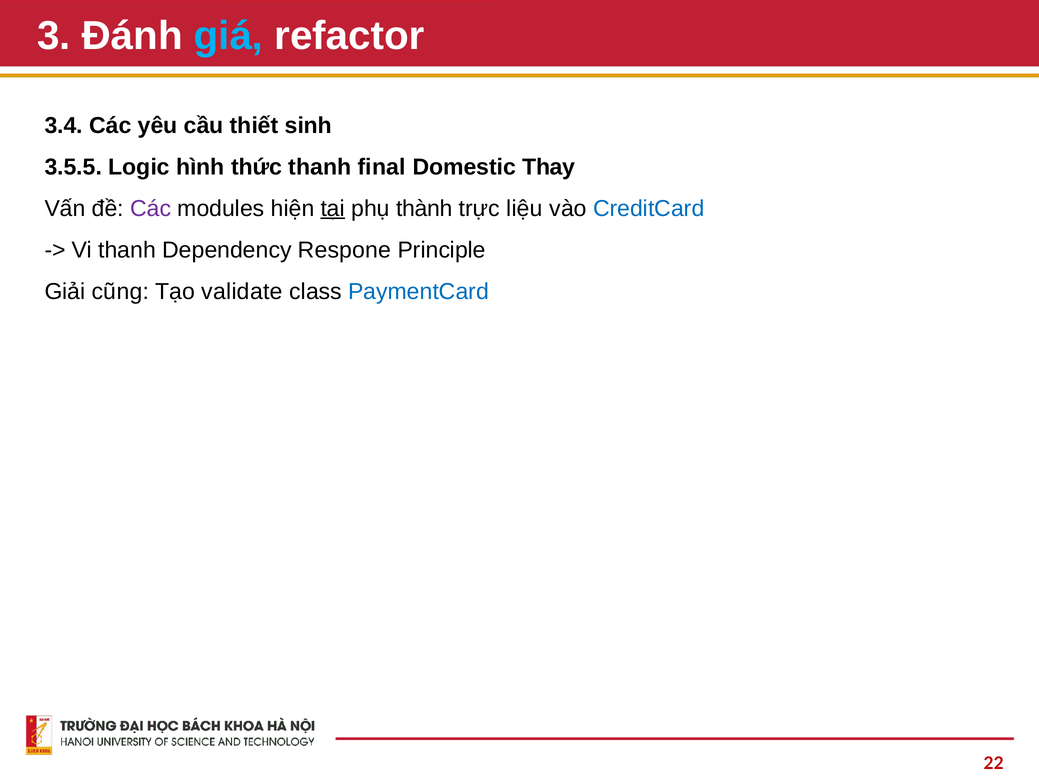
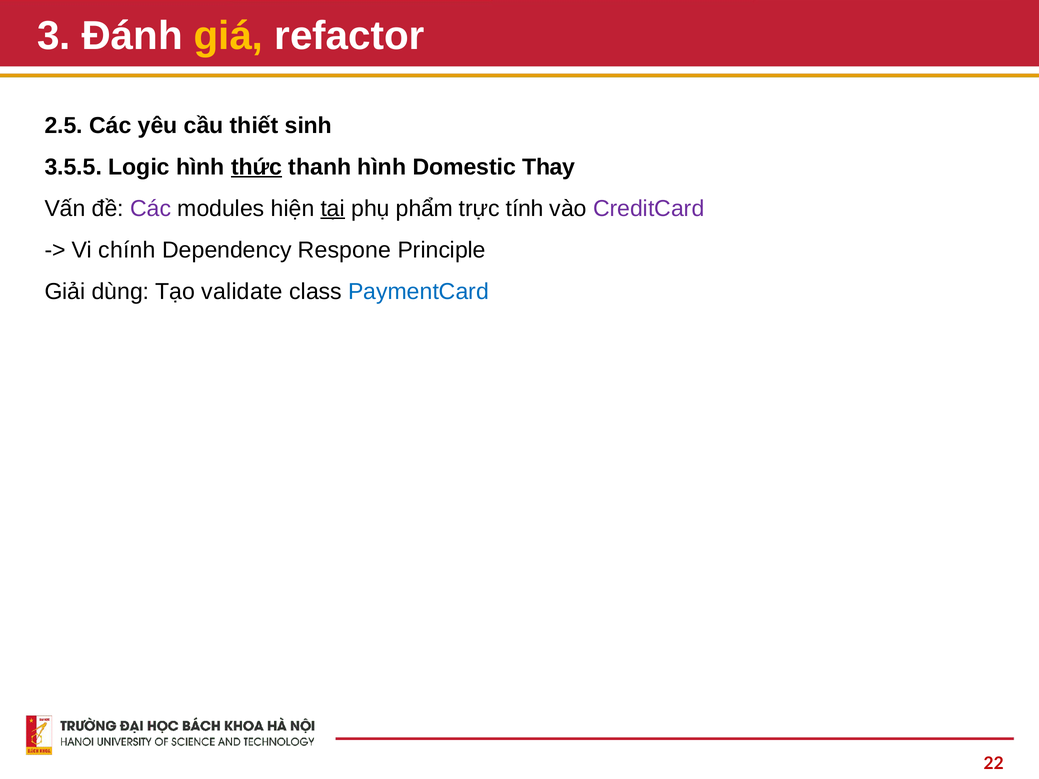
giá colour: light blue -> yellow
3.4: 3.4 -> 2.5
thức underline: none -> present
thanh final: final -> hình
thành: thành -> phẩm
liệu: liệu -> tính
CreditCard colour: blue -> purple
Vi thanh: thanh -> chính
cũng: cũng -> dùng
